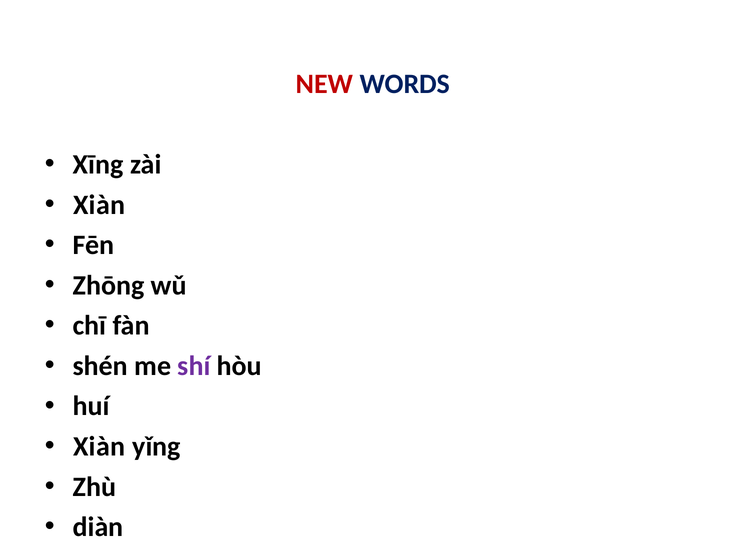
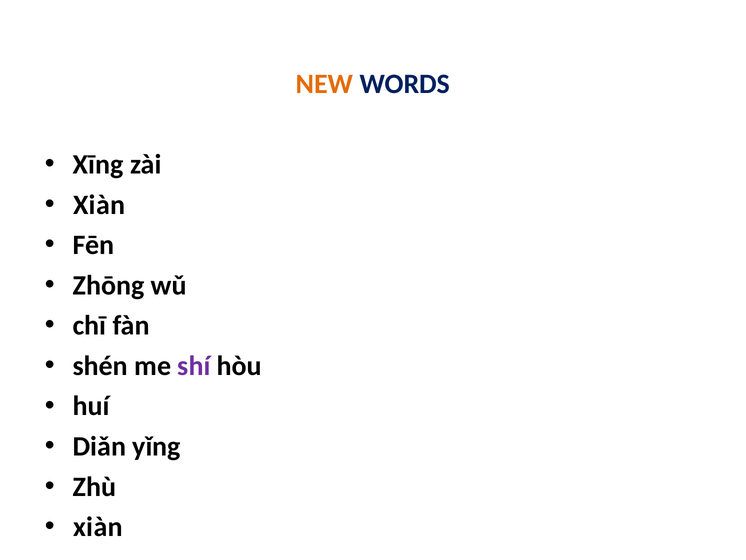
NEW colour: red -> orange
Xiàn at (99, 446): Xiàn -> Diǎn
diàn at (98, 527): diàn -> xiàn
